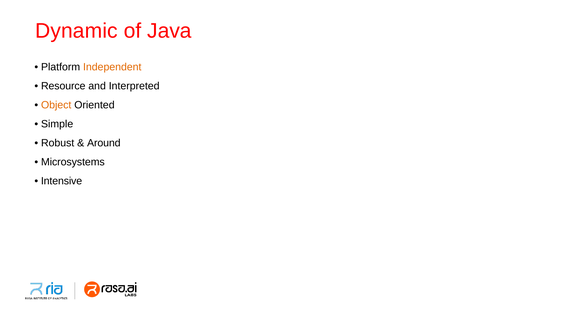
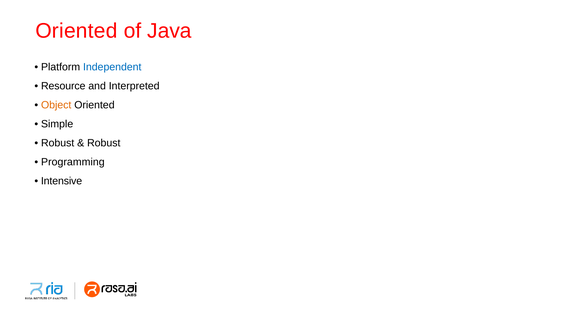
Dynamic at (76, 31): Dynamic -> Oriented
Independent colour: orange -> blue
Around at (104, 143): Around -> Robust
Microsystems: Microsystems -> Programming
